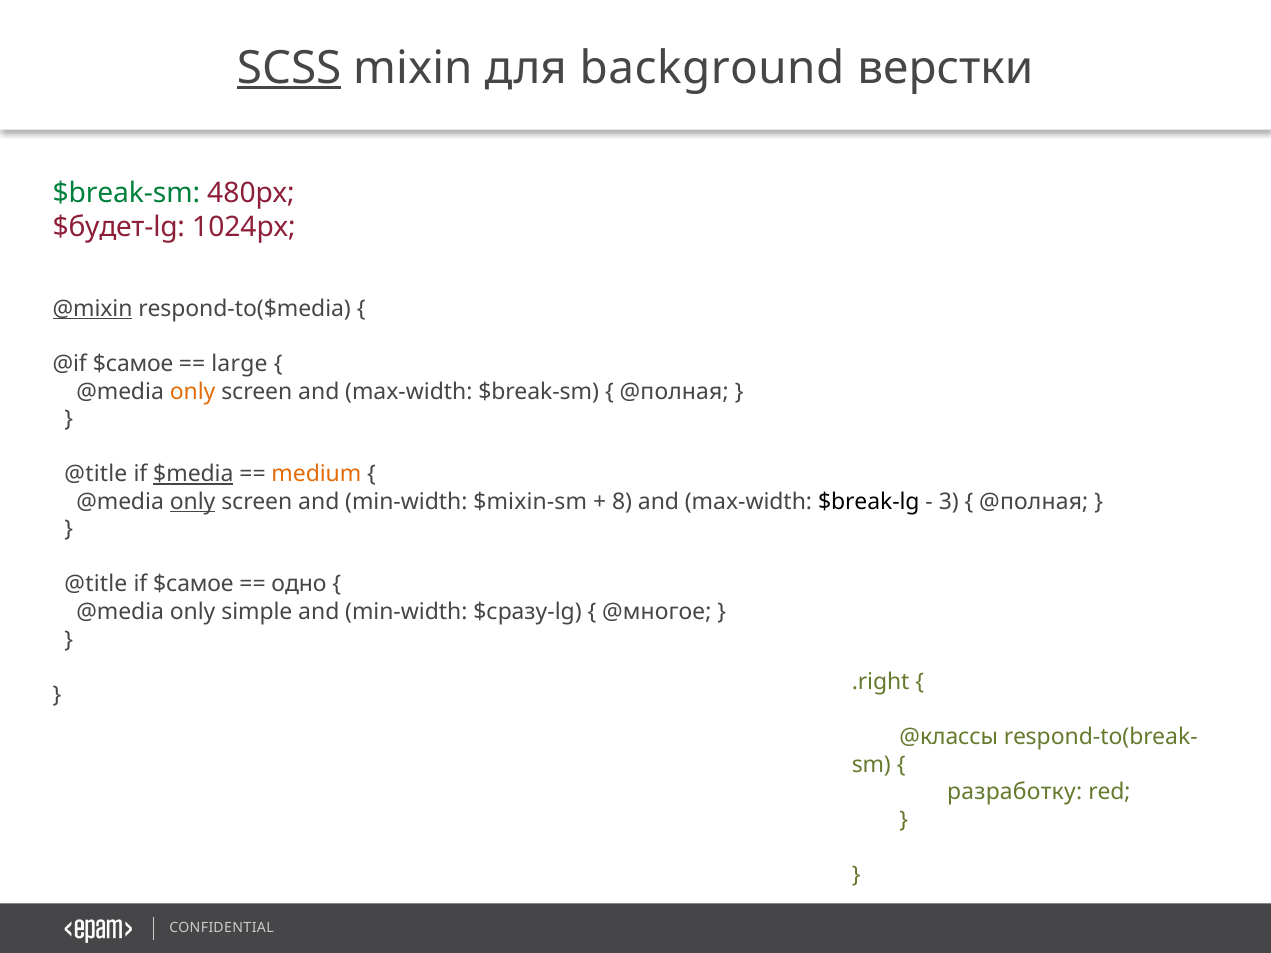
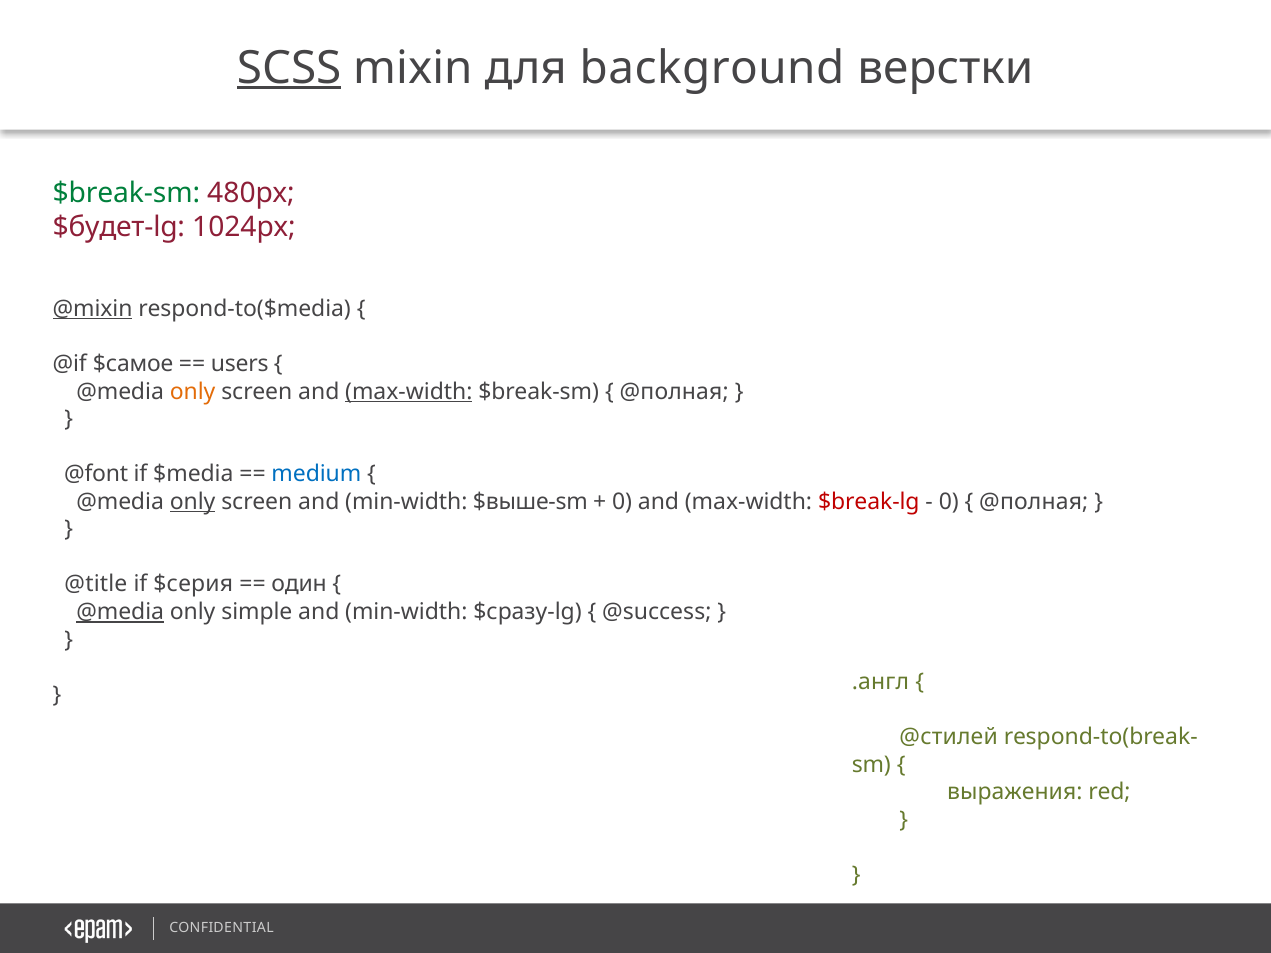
large: large -> users
max-width at (409, 392) underline: none -> present
@title at (96, 474): @title -> @font
$media underline: present -> none
medium colour: orange -> blue
$mixin-sm: $mixin-sm -> $выше-sm
8 at (622, 502): 8 -> 0
$break-lg colour: black -> red
3 at (949, 502): 3 -> 0
if $самое: $самое -> $серия
одно: одно -> один
@media at (120, 612) underline: none -> present
@многое: @многое -> @success
.right: .right -> .англ
@классы: @классы -> @стилей
разработку: разработку -> выражения
